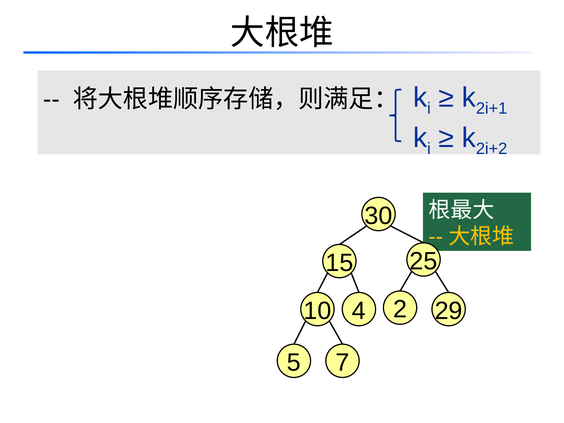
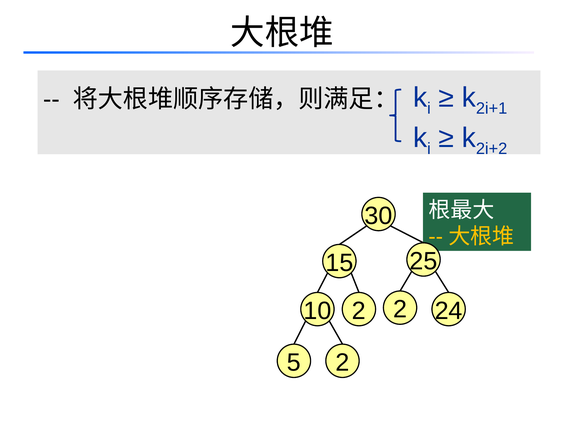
29: 29 -> 24
10 4: 4 -> 2
5 7: 7 -> 2
